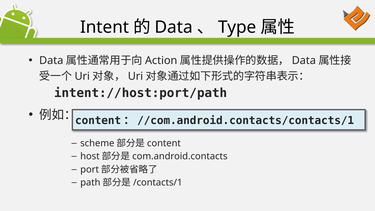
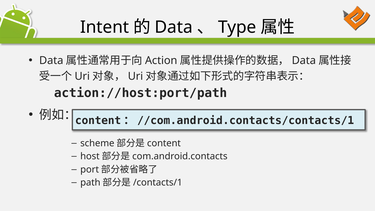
intent://host:port/path: intent://host:port/path -> action://host:port/path
